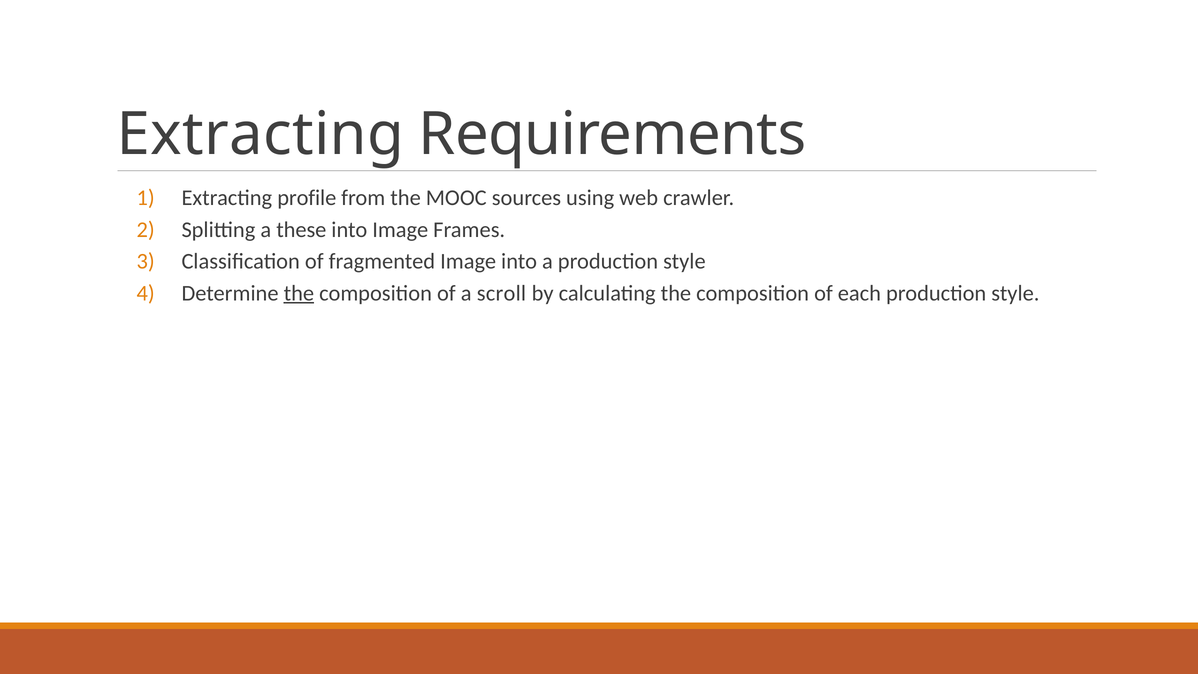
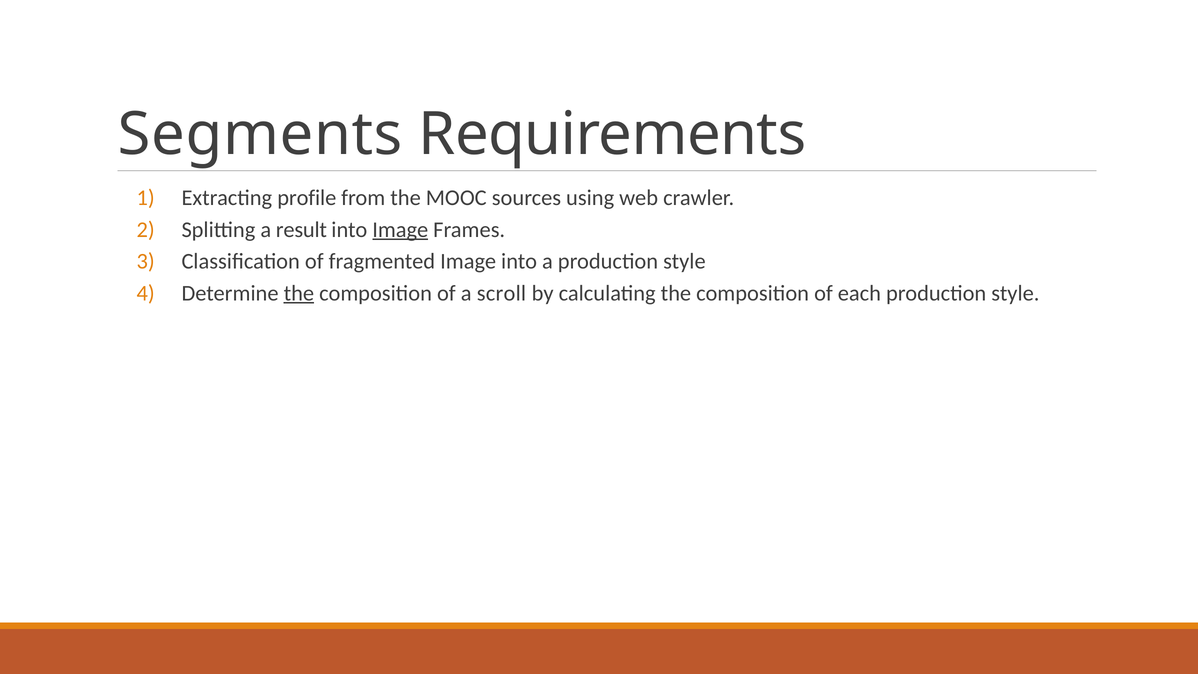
Extracting at (260, 134): Extracting -> Segments
these: these -> result
Image at (400, 230) underline: none -> present
